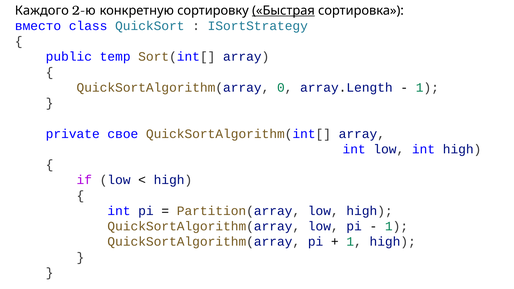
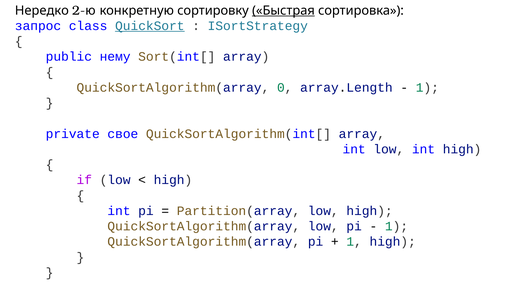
Каждого: Каждого -> Нередко
вместо: вместо -> запрос
QuickSort underline: none -> present
temp: temp -> нему
